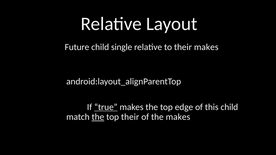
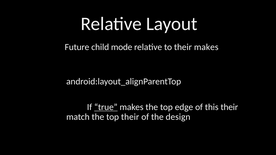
single: single -> mode
this child: child -> their
the at (98, 117) underline: present -> none
the makes: makes -> design
